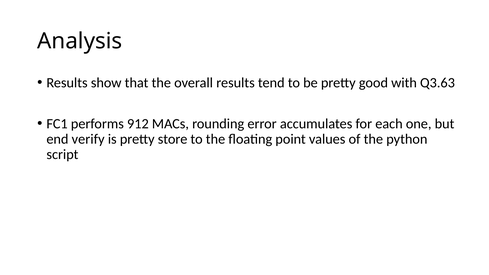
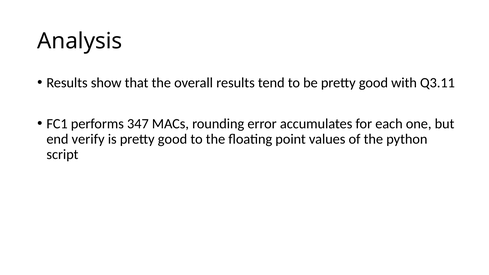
Q3.63: Q3.63 -> Q3.11
912: 912 -> 347
is pretty store: store -> good
